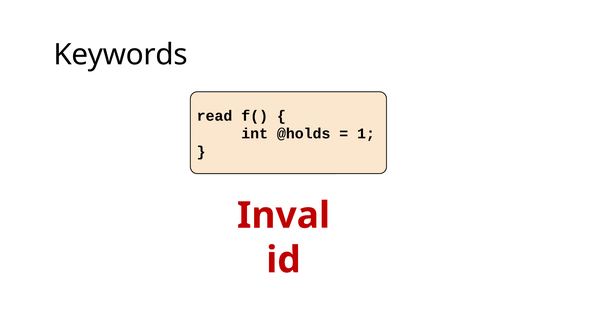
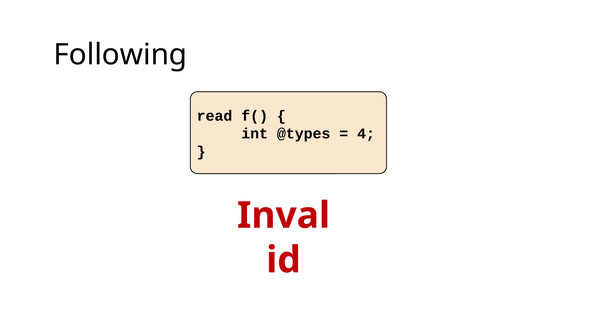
Keywords: Keywords -> Following
@holds: @holds -> @types
1: 1 -> 4
